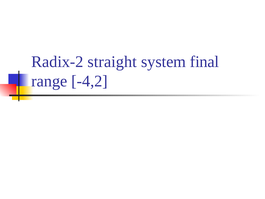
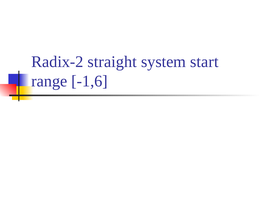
final: final -> start
-4,2: -4,2 -> -1,6
